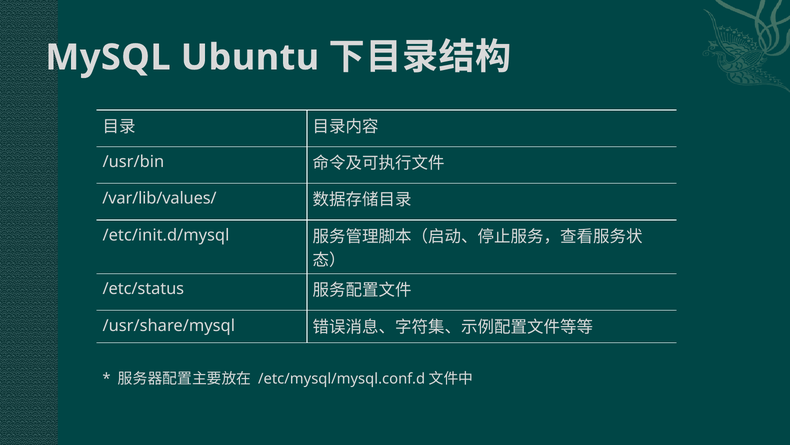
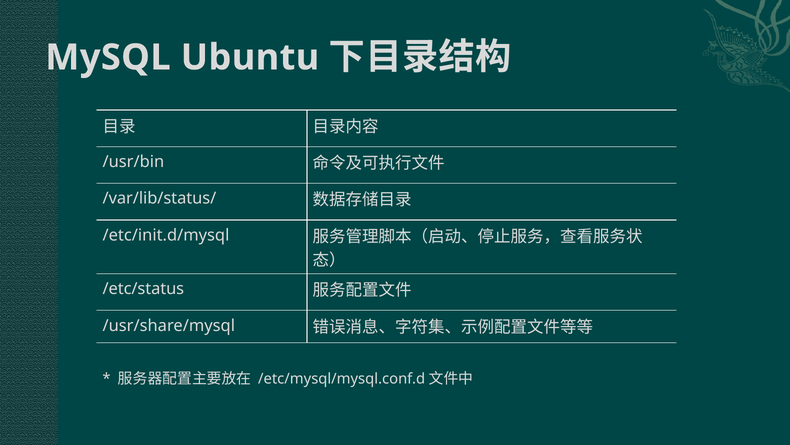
/var/lib/values/: /var/lib/values/ -> /var/lib/status/
